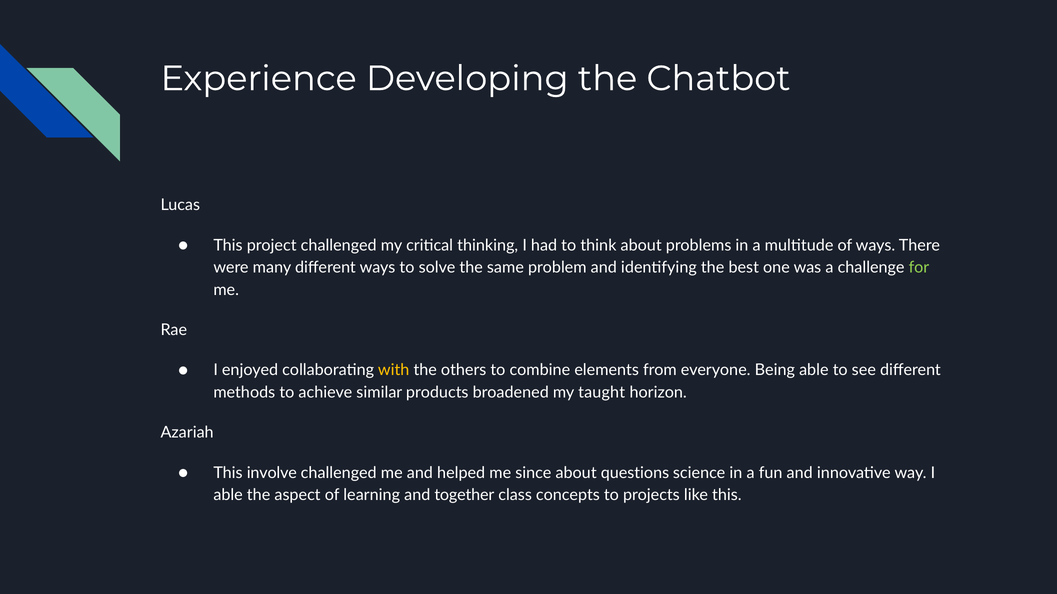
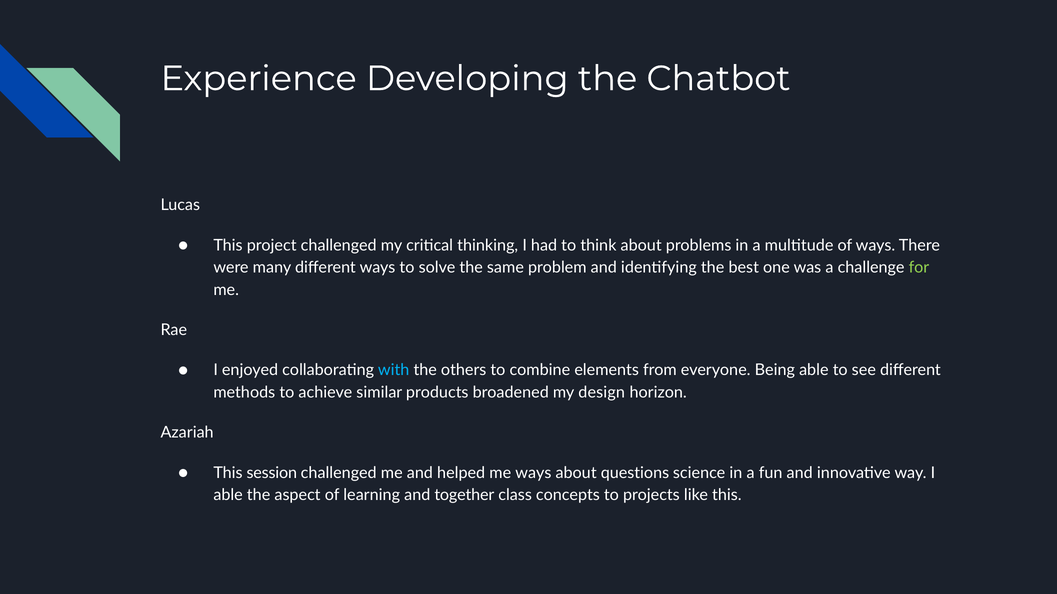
with colour: yellow -> light blue
taught: taught -> design
involve: involve -> session
me since: since -> ways
